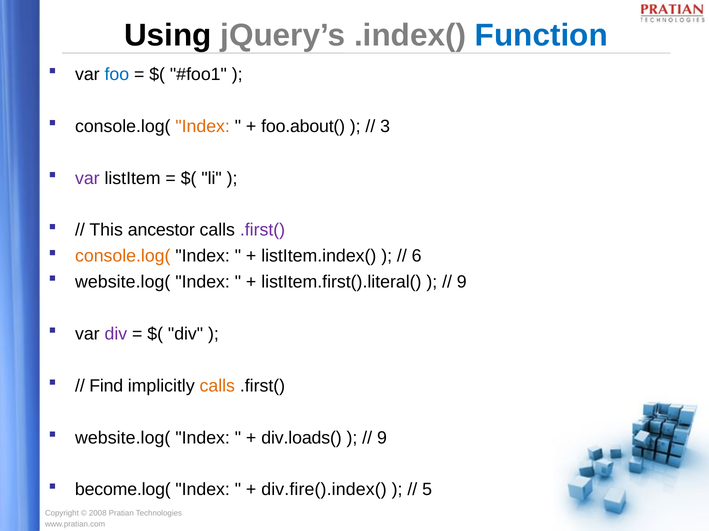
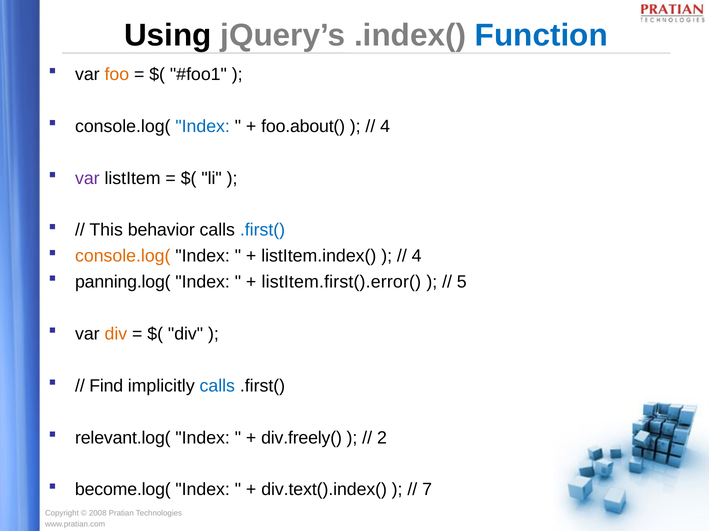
foo colour: blue -> orange
Index at (203, 126) colour: orange -> blue
3 at (385, 126): 3 -> 4
ancestor: ancestor -> behavior
.first( at (262, 230) colour: purple -> blue
6 at (417, 256): 6 -> 4
website.log( at (123, 282): website.log( -> panning.log(
listItem.first().literal(: listItem.first().literal( -> listItem.first().error(
9 at (462, 282): 9 -> 5
div at (116, 334) colour: purple -> orange
calls at (217, 386) colour: orange -> blue
website.log( at (123, 438): website.log( -> relevant.log(
div.loads(: div.loads( -> div.freely(
9 at (382, 438): 9 -> 2
div.fire().index(: div.fire().index( -> div.text().index(
5: 5 -> 7
